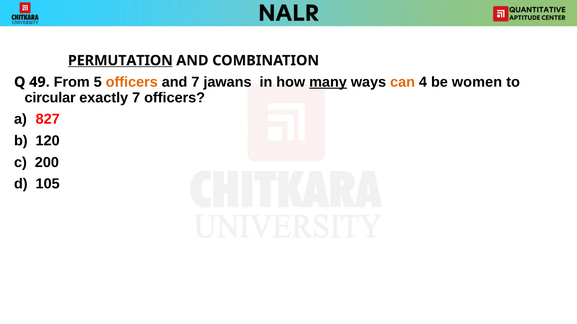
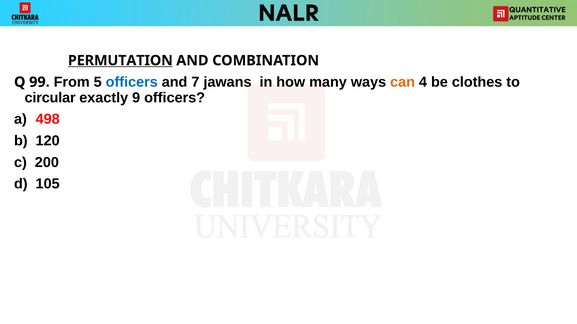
49: 49 -> 99
officers at (132, 82) colour: orange -> blue
many underline: present -> none
women: women -> clothes
exactly 7: 7 -> 9
827: 827 -> 498
